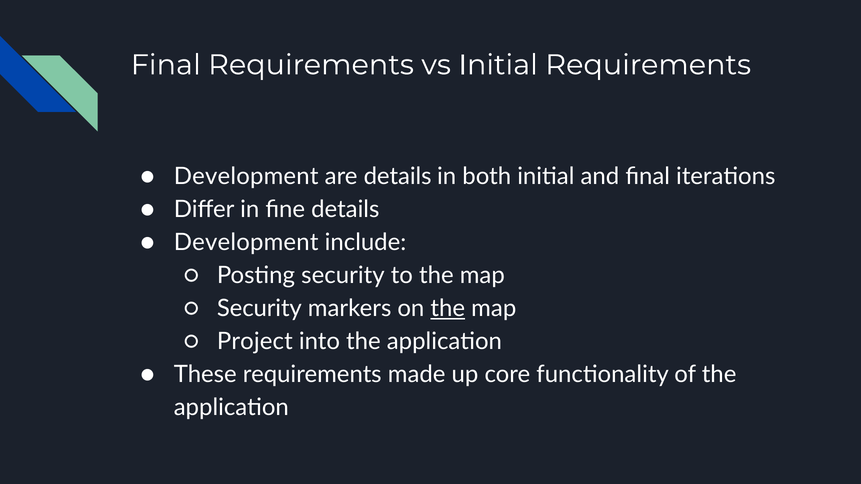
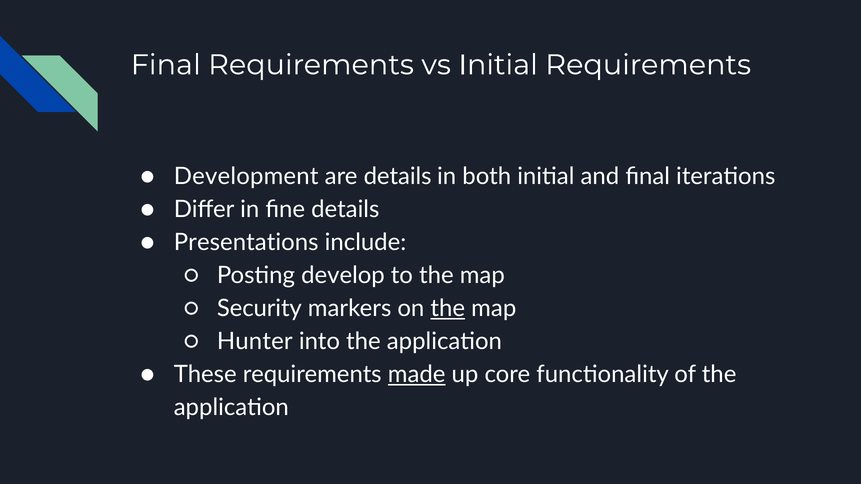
Development at (246, 243): Development -> Presentations
Posting security: security -> develop
Project: Project -> Hunter
made underline: none -> present
